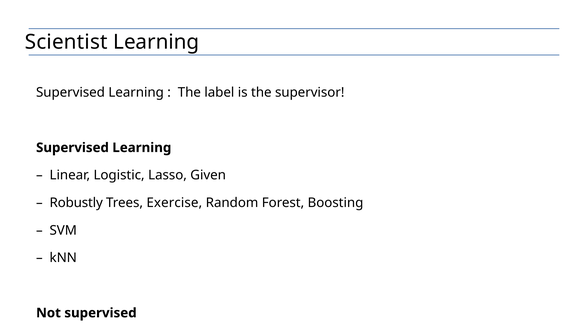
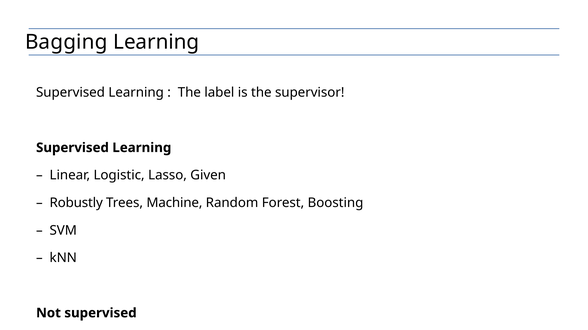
Scientist: Scientist -> Bagging
Exercise: Exercise -> Machine
